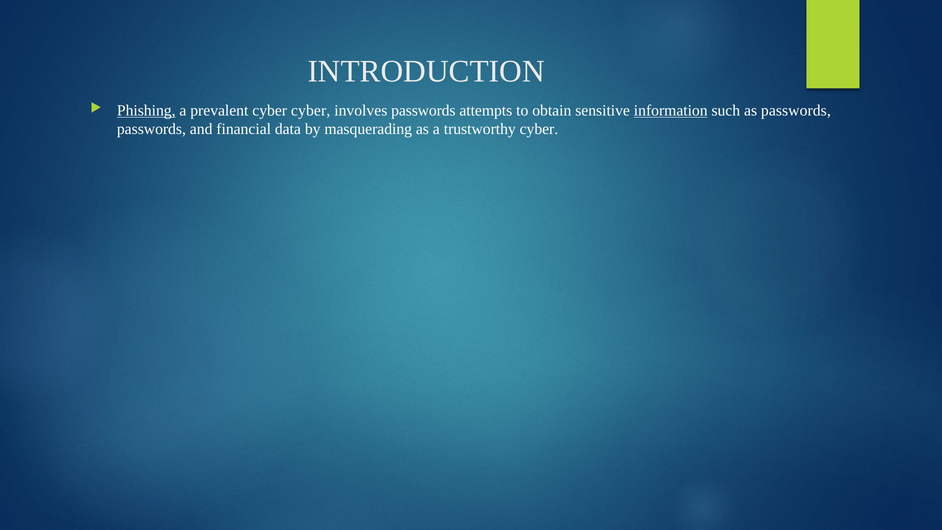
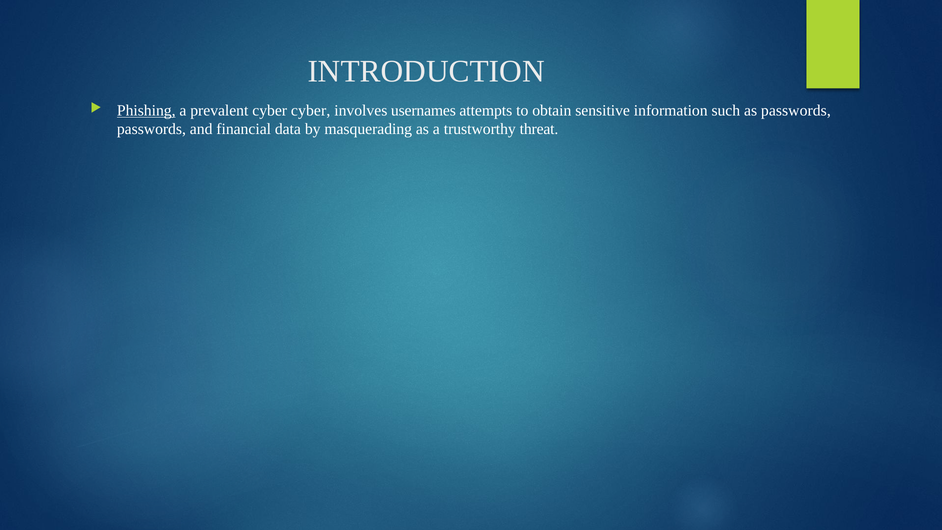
involves passwords: passwords -> usernames
information underline: present -> none
trustworthy cyber: cyber -> threat
